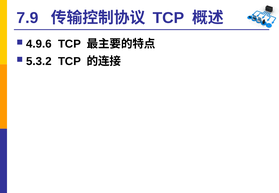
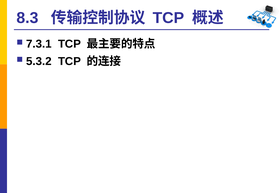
7.9: 7.9 -> 8.3
4.9.6: 4.9.6 -> 7.3.1
